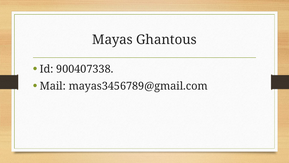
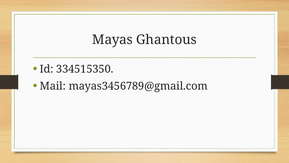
900407338: 900407338 -> 334515350
